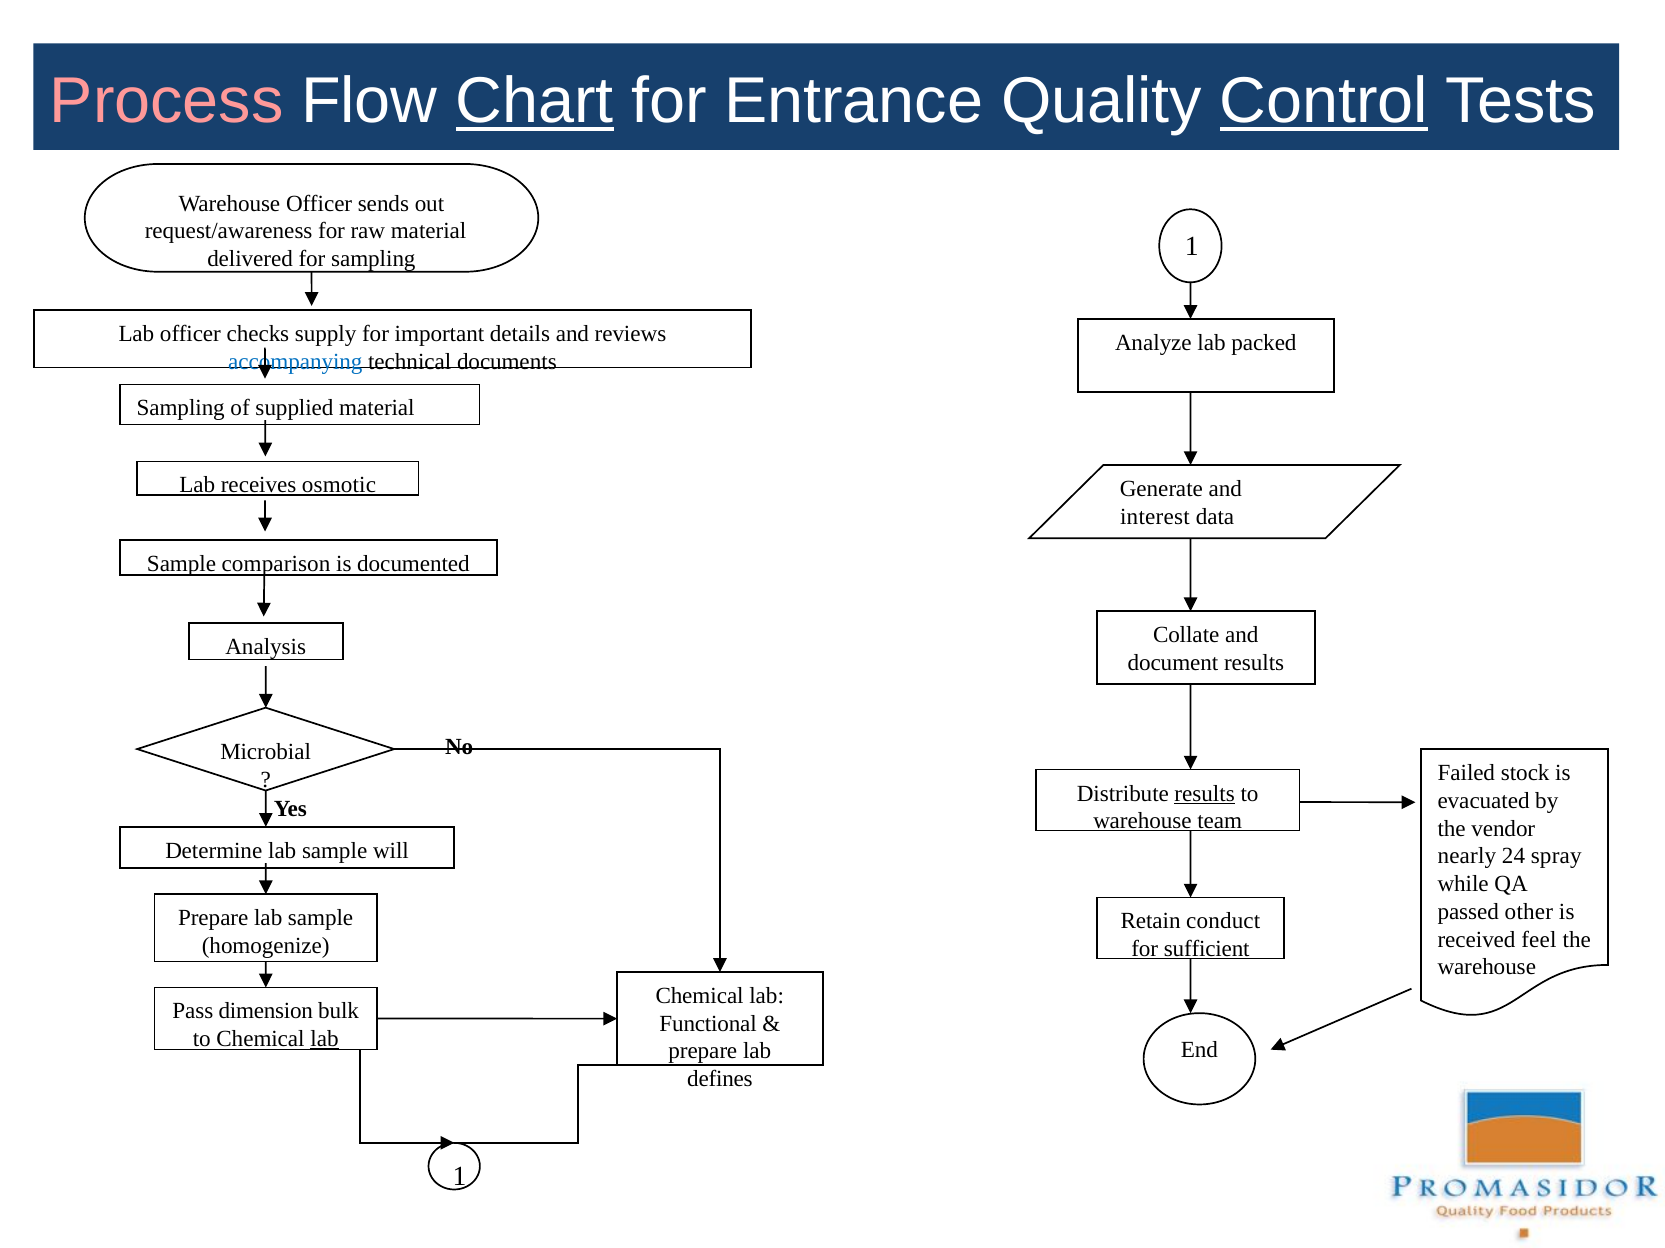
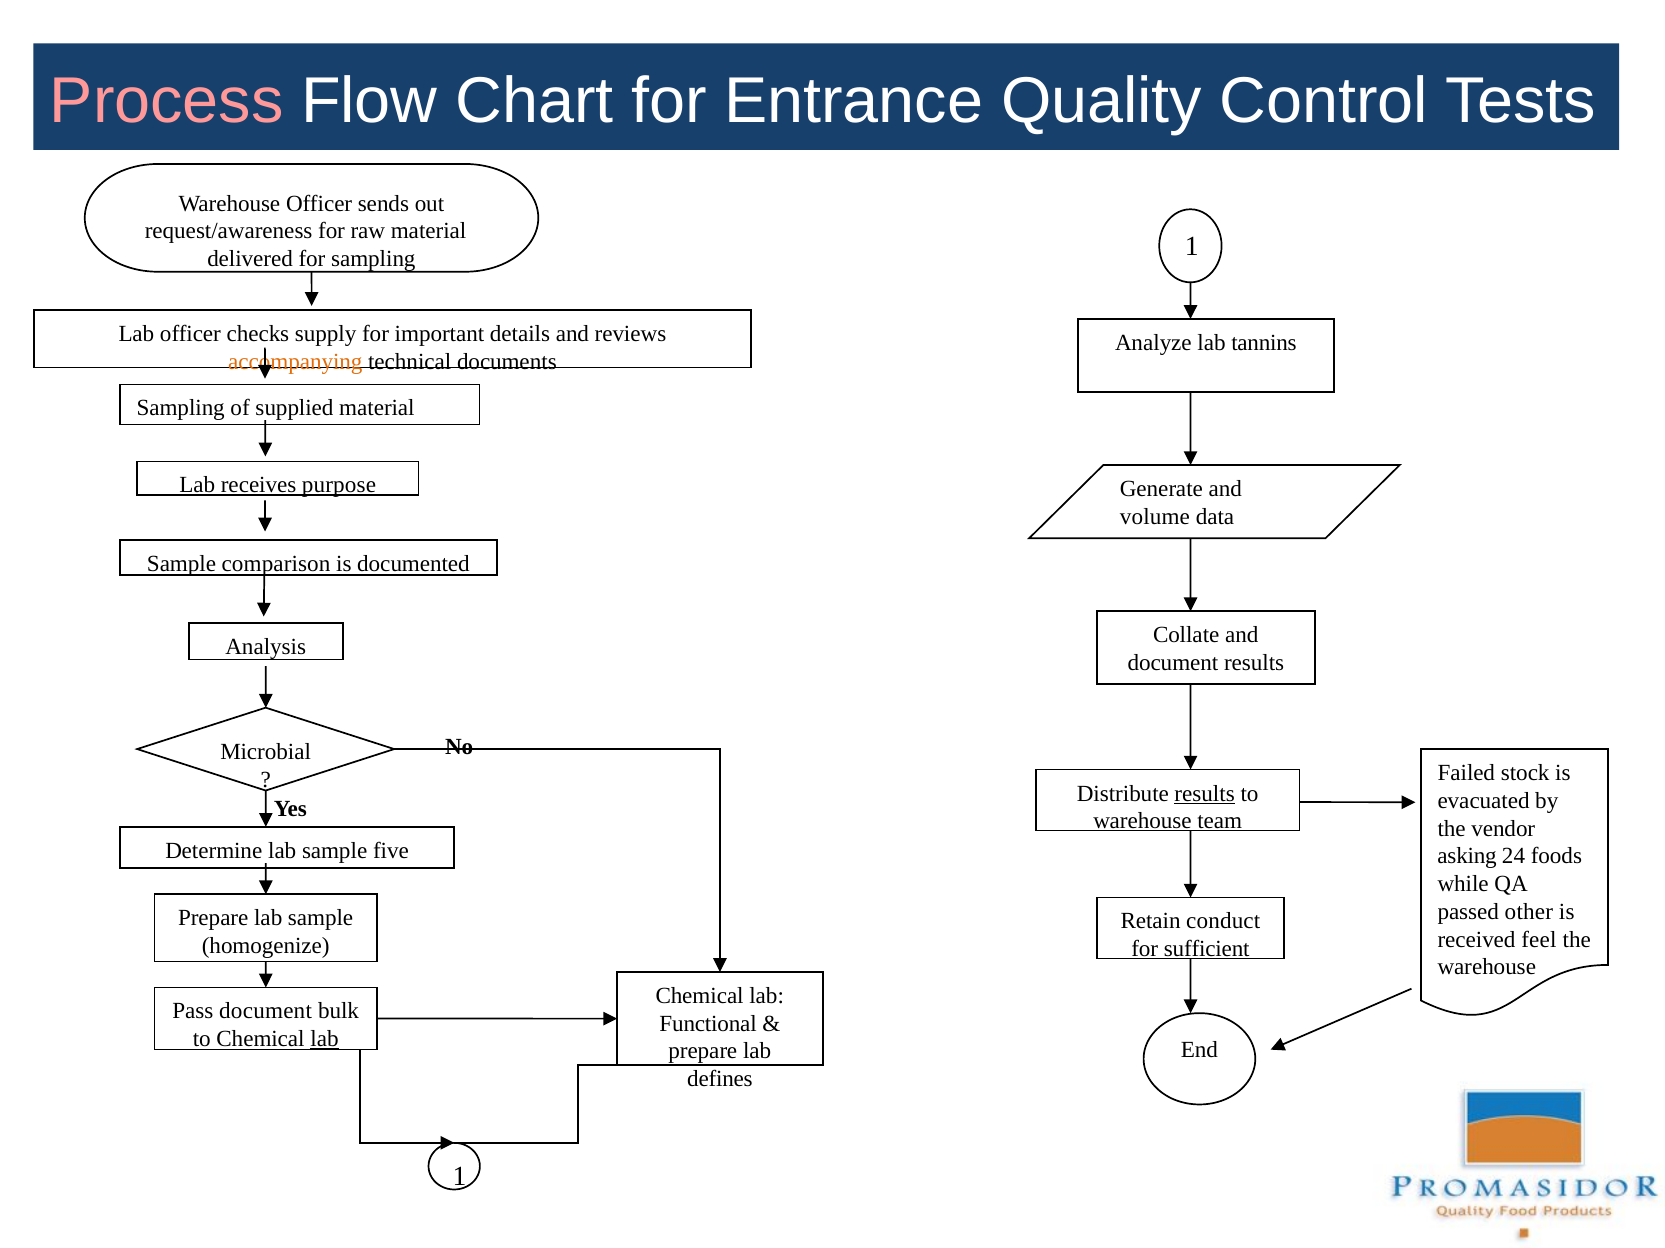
Chart underline: present -> none
Control underline: present -> none
packed: packed -> tannins
accompanying colour: blue -> orange
osmotic: osmotic -> purpose
interest: interest -> volume
will: will -> five
nearly: nearly -> asking
spray: spray -> foods
Pass dimension: dimension -> document
